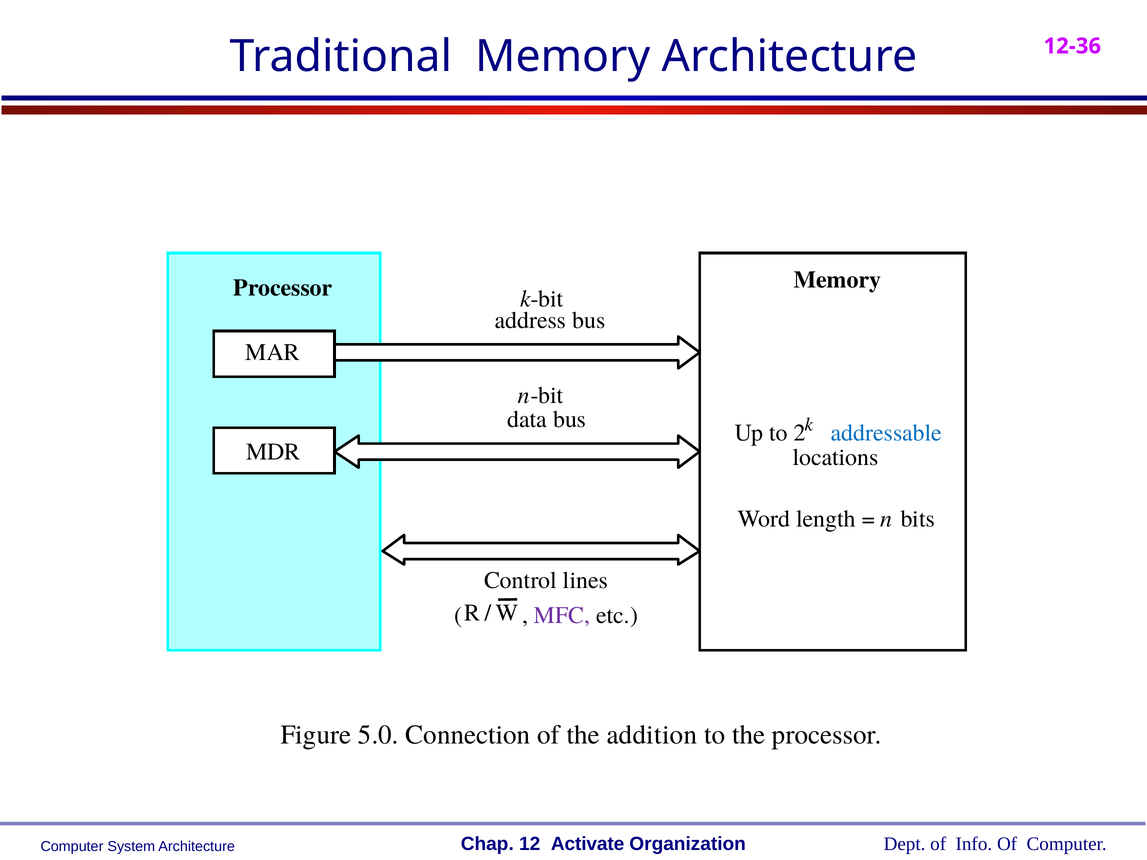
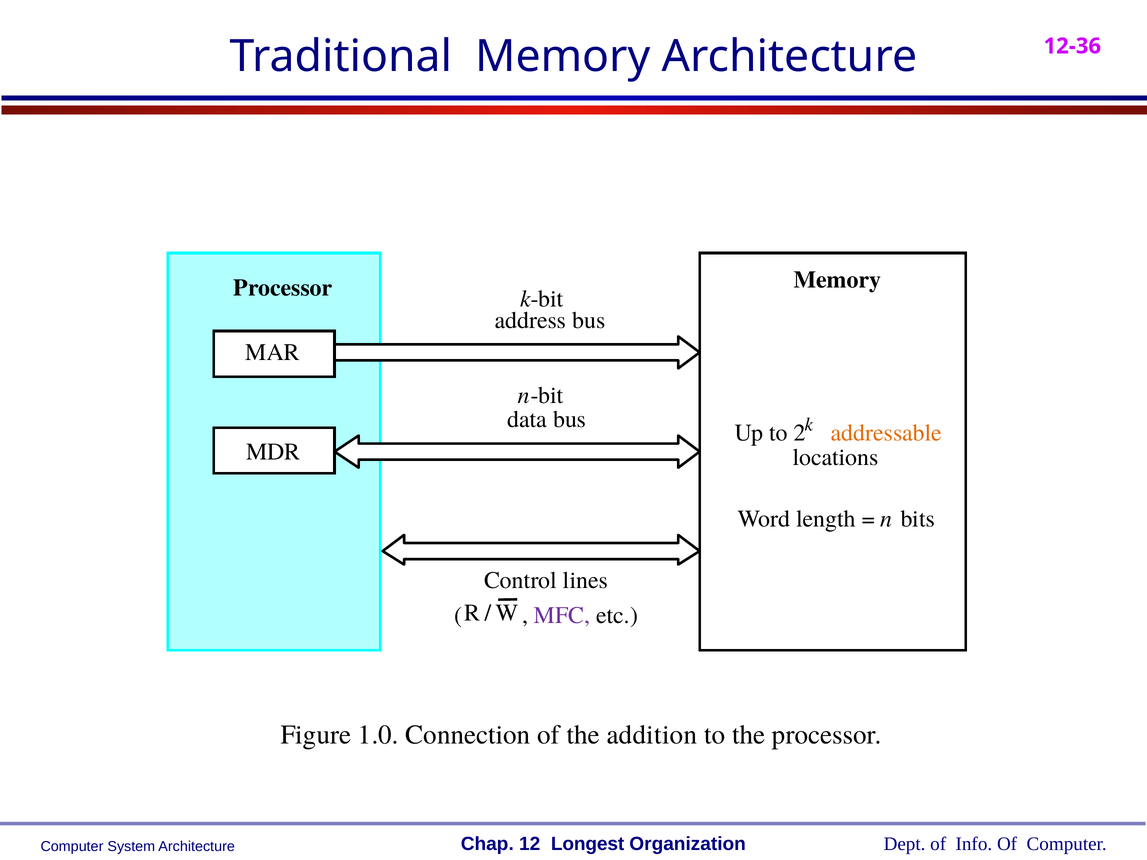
addressable colour: blue -> orange
5.0: 5.0 -> 1.0
Activate: Activate -> Longest
